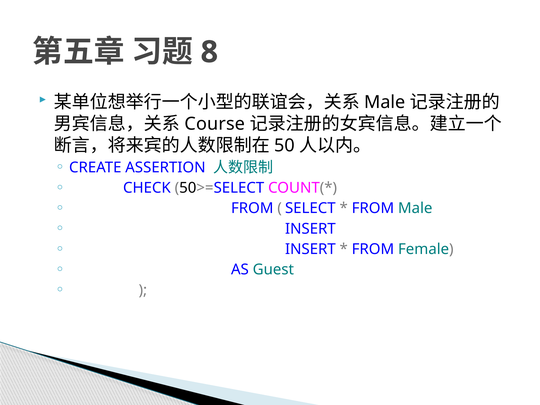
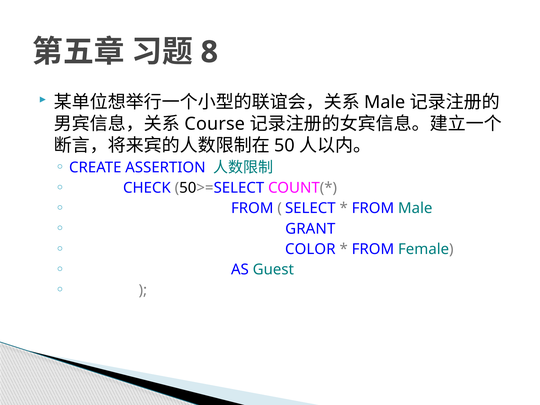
INSERT at (310, 229): INSERT -> GRANT
INSERT at (310, 249): INSERT -> COLOR
